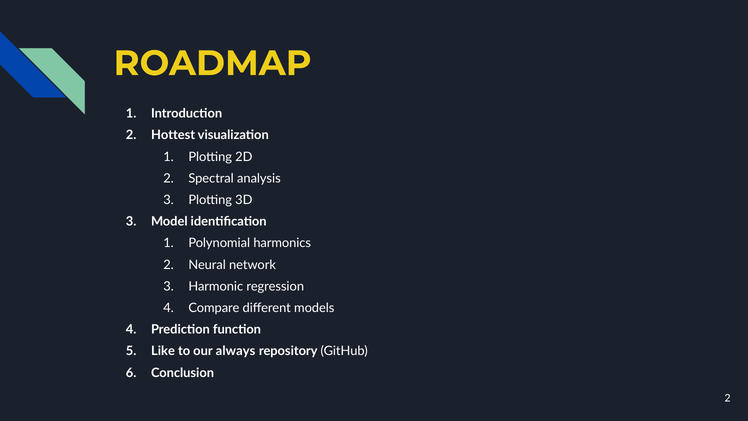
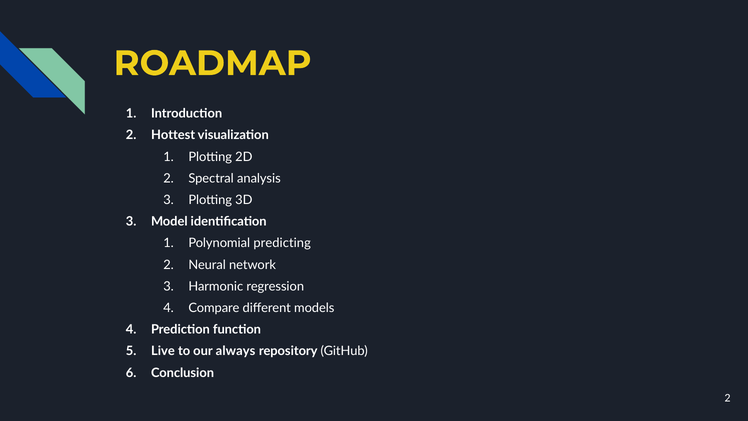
harmonics: harmonics -> predicting
Like: Like -> Live
